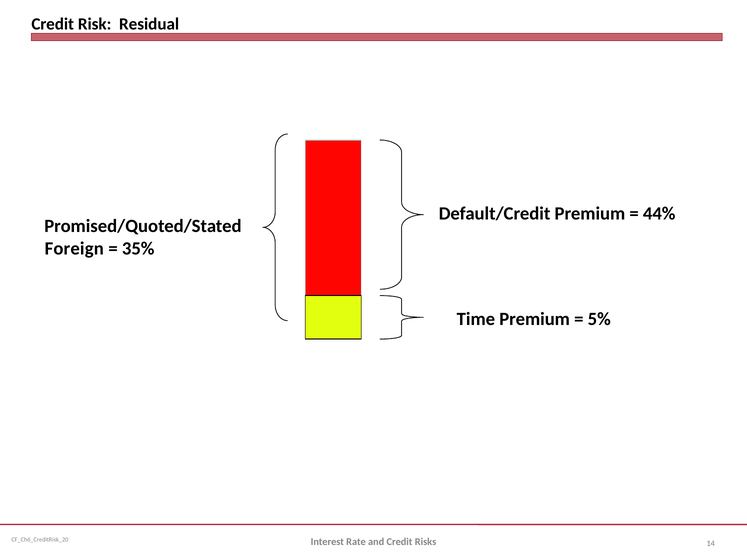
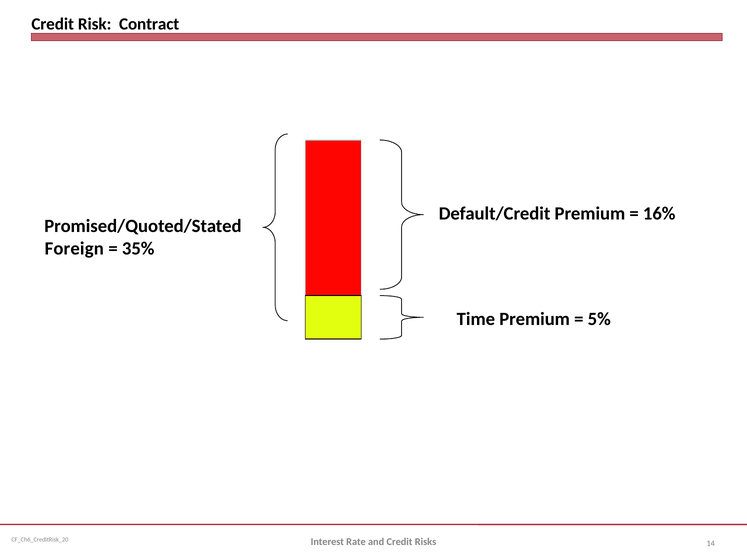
Residual: Residual -> Contract
44%: 44% -> 16%
